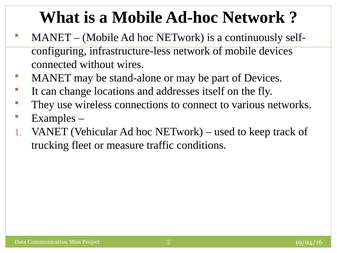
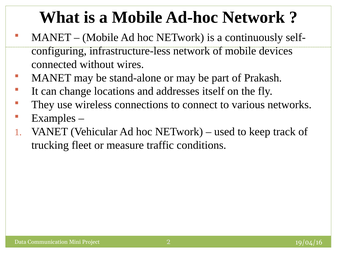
of Devices: Devices -> Prakash
